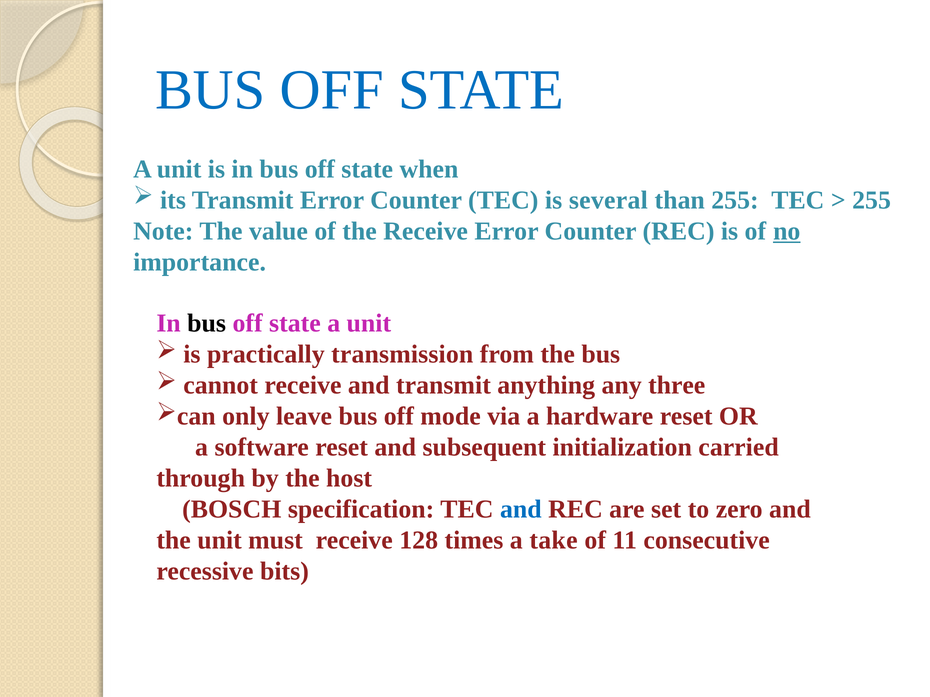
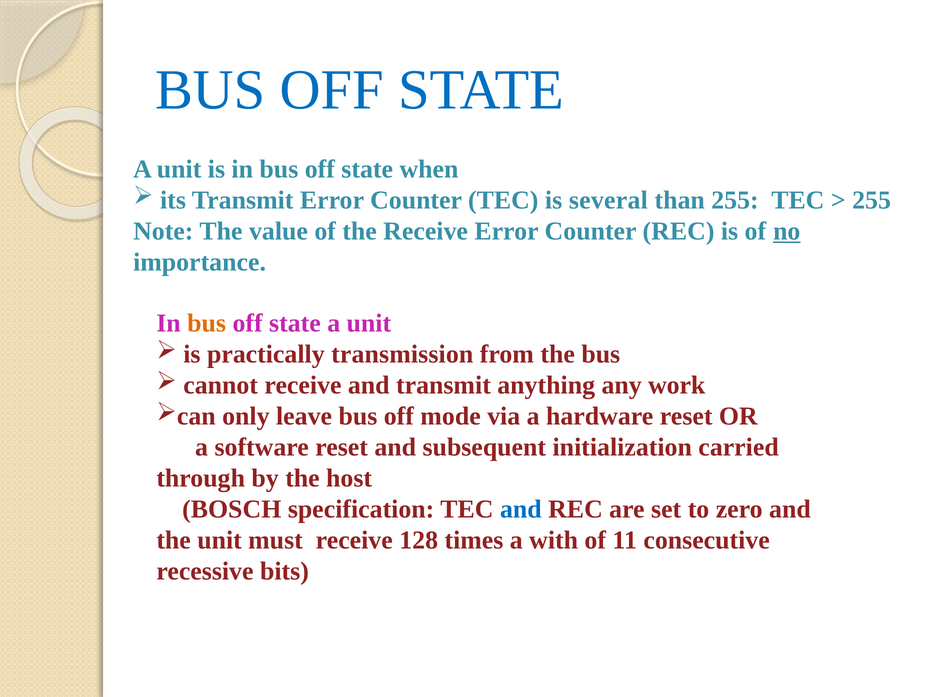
bus at (207, 324) colour: black -> orange
three: three -> work
take: take -> with
